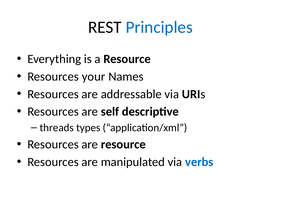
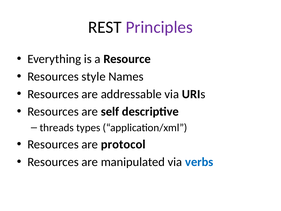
Principles colour: blue -> purple
your: your -> style
are resource: resource -> protocol
